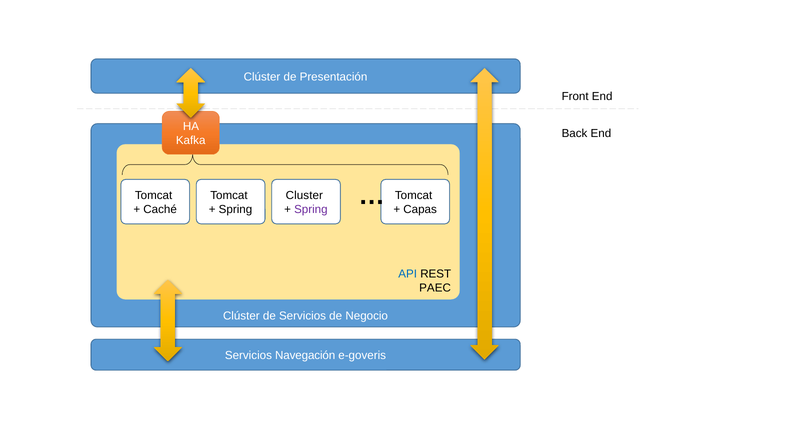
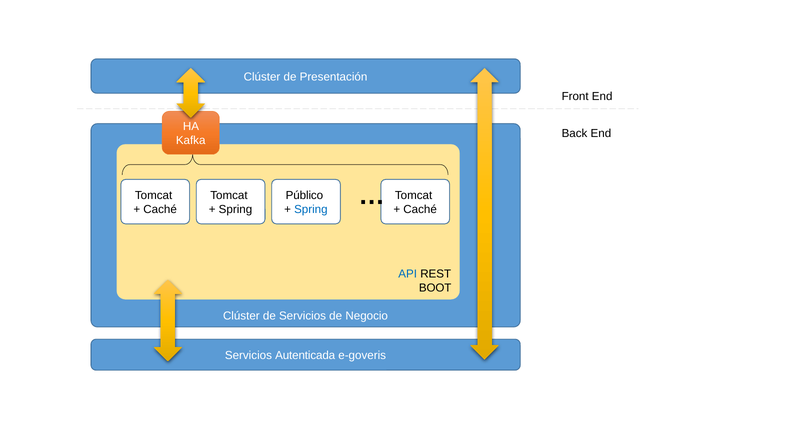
Cluster: Cluster -> Público
Spring at (311, 209) colour: purple -> blue
Capas at (420, 209): Capas -> Caché
PAEC: PAEC -> BOOT
Navegación: Navegación -> Autenticada
